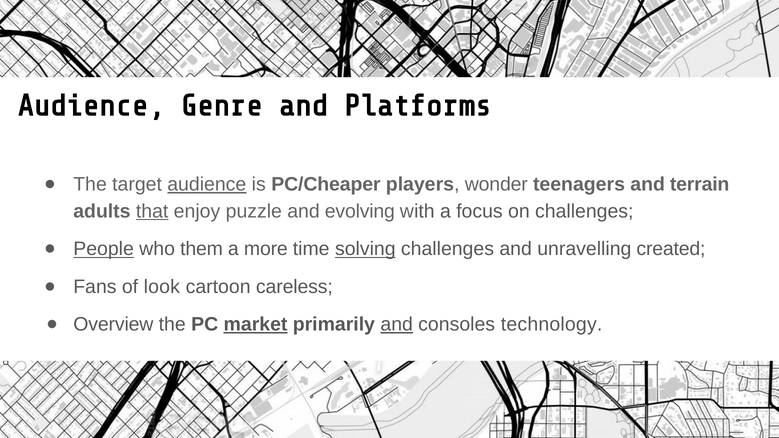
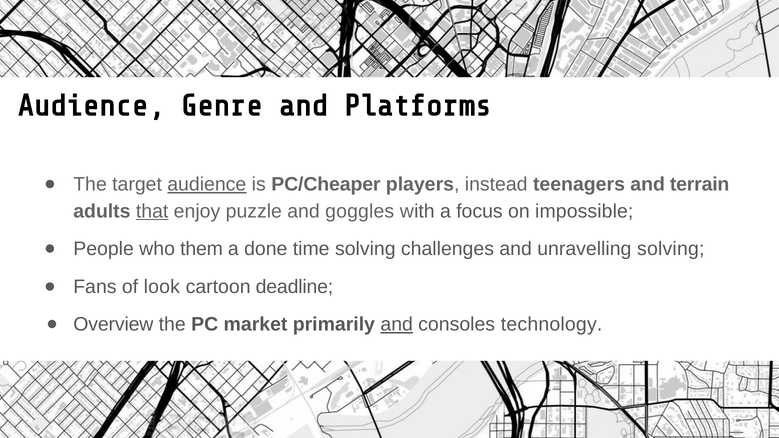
wonder: wonder -> instead
evolving: evolving -> goggles
on challenges: challenges -> impossible
People underline: present -> none
more: more -> done
solving at (365, 249) underline: present -> none
unravelling created: created -> solving
careless: careless -> deadline
market underline: present -> none
